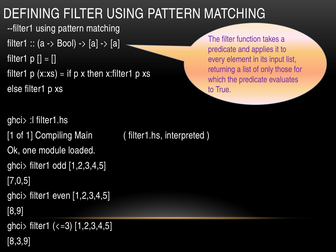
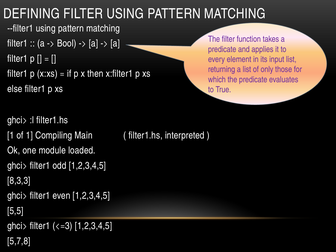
7,0,5: 7,0,5 -> 8,3,3
8,9: 8,9 -> 5,5
8,3,9: 8,3,9 -> 5,7,8
